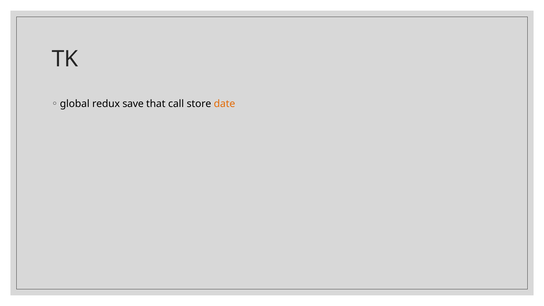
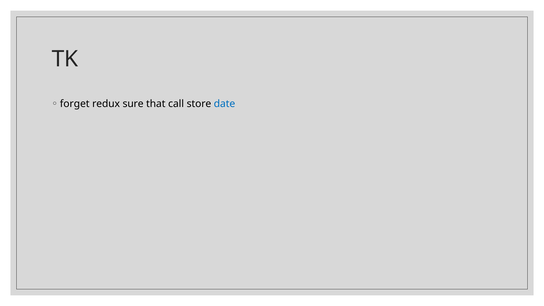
global: global -> forget
save: save -> sure
date colour: orange -> blue
